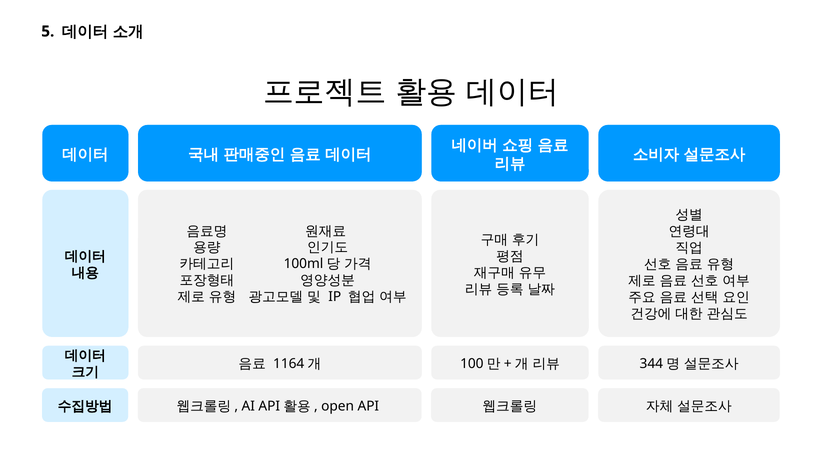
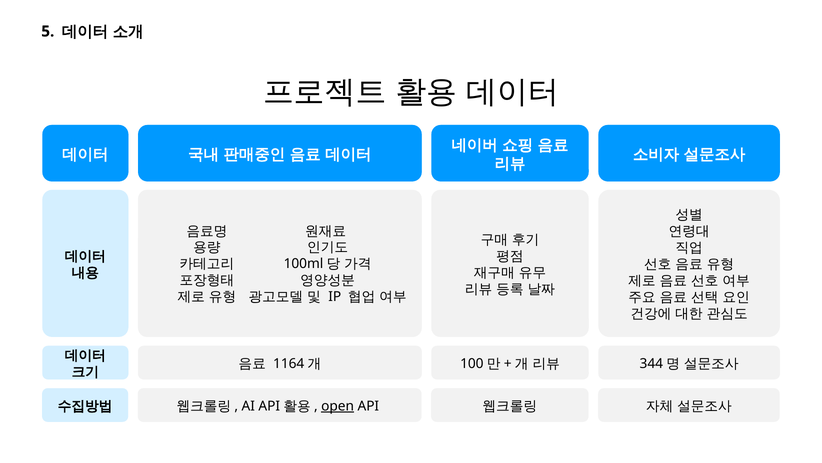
open underline: none -> present
